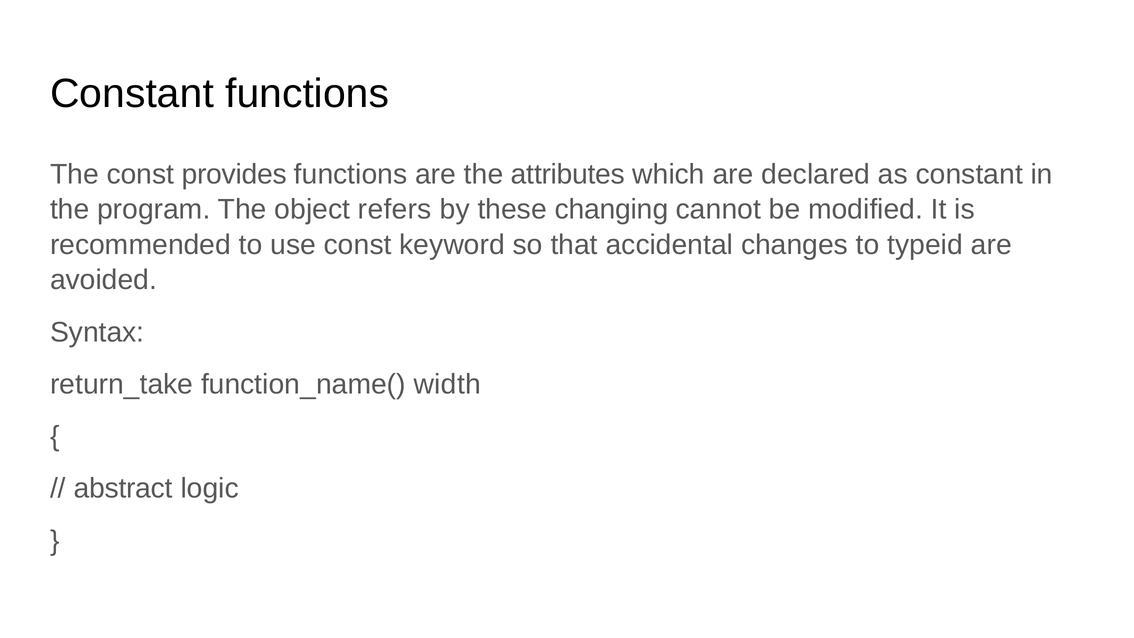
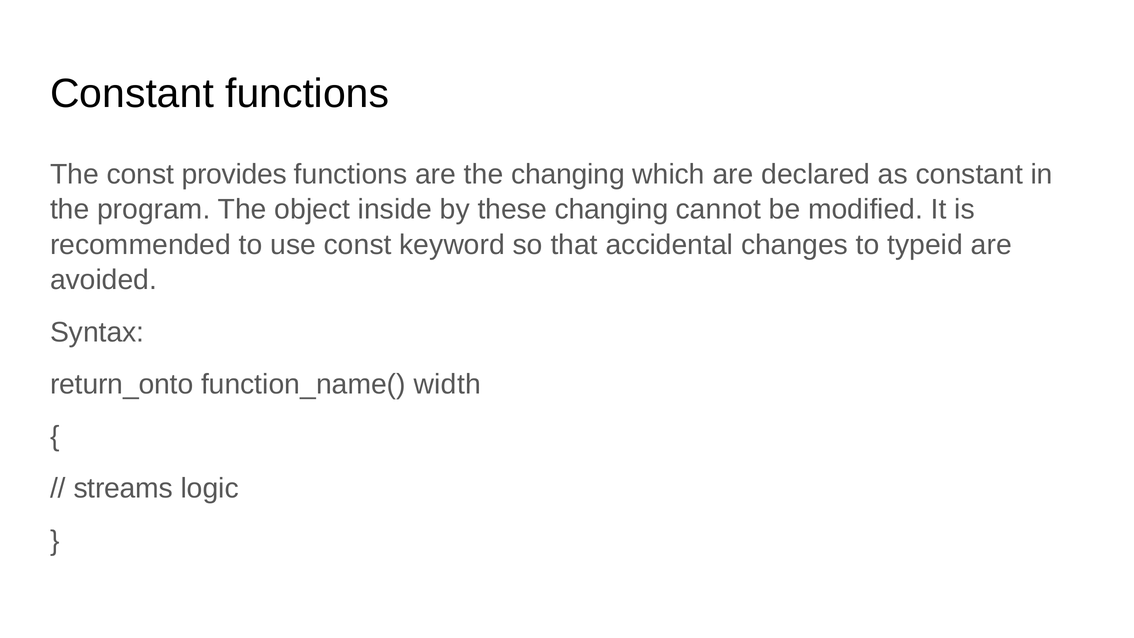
the attributes: attributes -> changing
refers: refers -> inside
return_take: return_take -> return_onto
abstract: abstract -> streams
